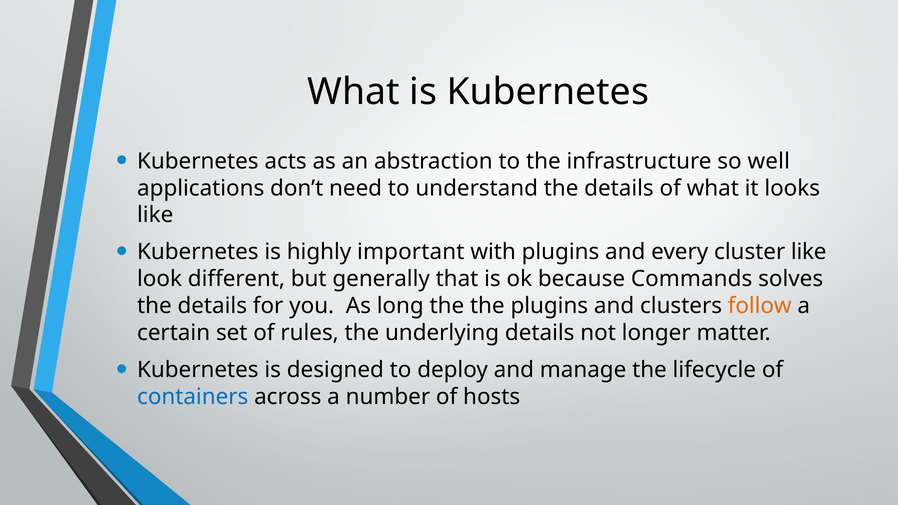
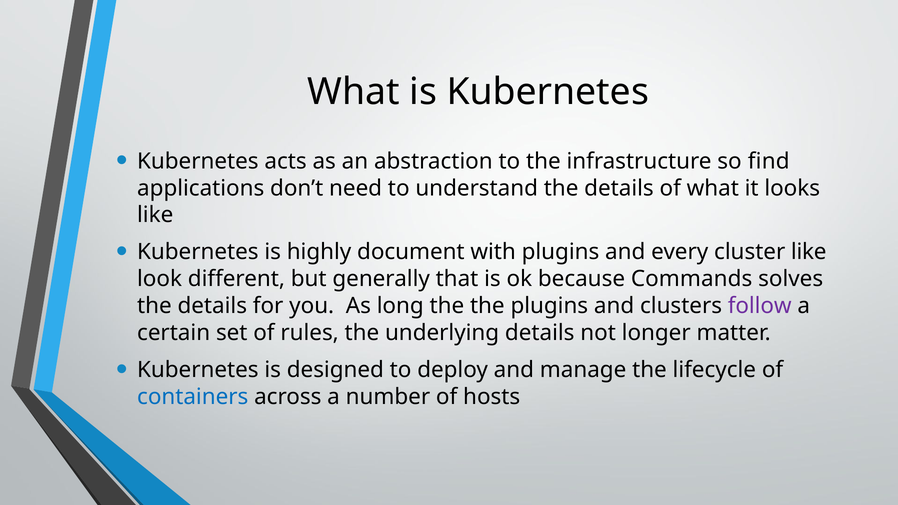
well: well -> find
important: important -> document
follow colour: orange -> purple
